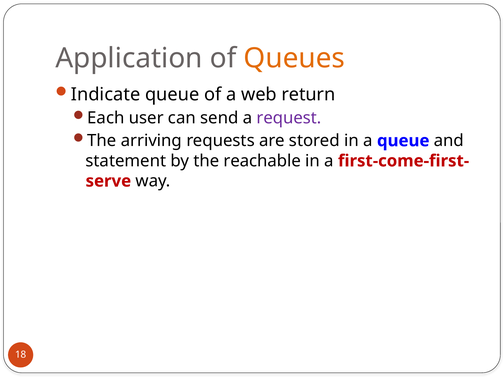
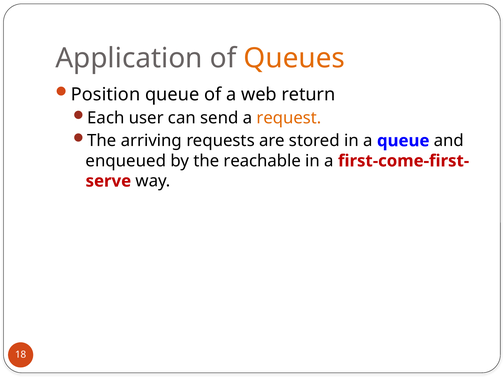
Indicate: Indicate -> Position
request colour: purple -> orange
statement: statement -> enqueued
